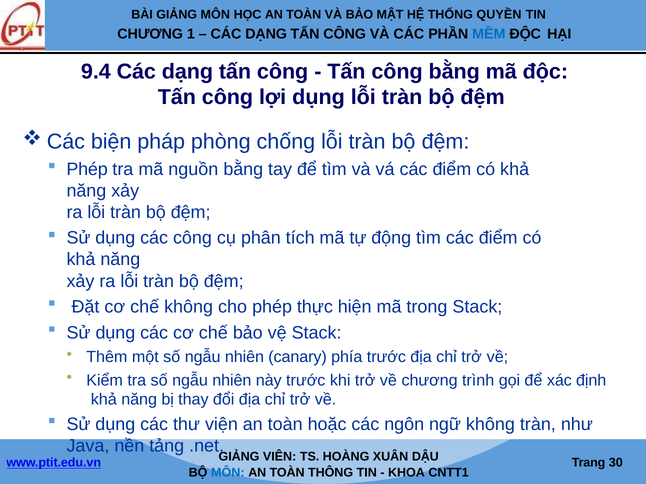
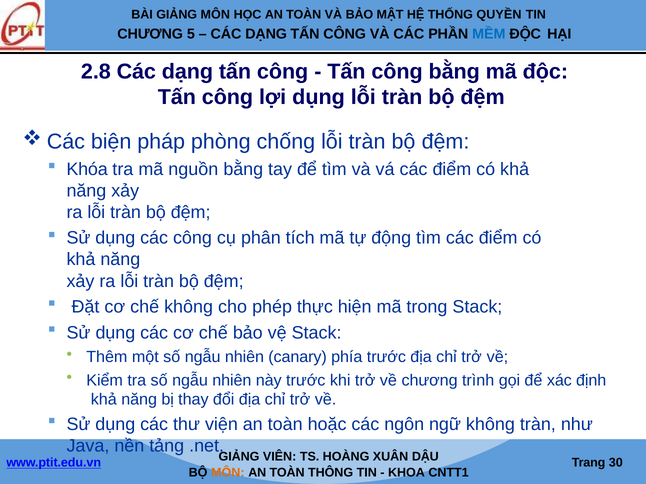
1: 1 -> 5
9.4: 9.4 -> 2.8
Phép at (87, 169): Phép -> Khóa
MÔN at (228, 473) colour: blue -> orange
